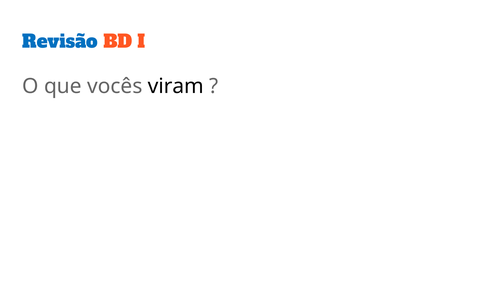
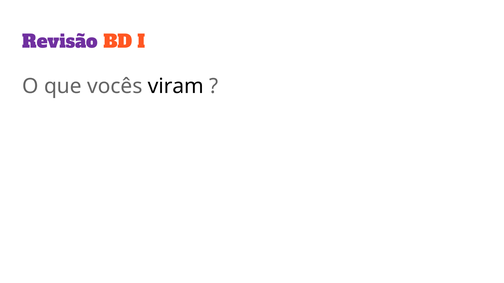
Revisão colour: blue -> purple
